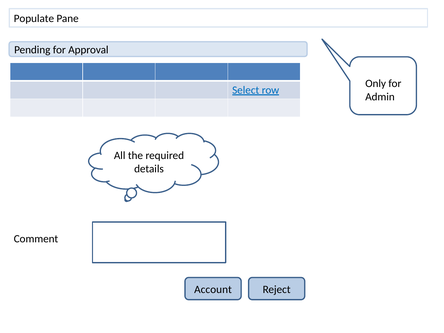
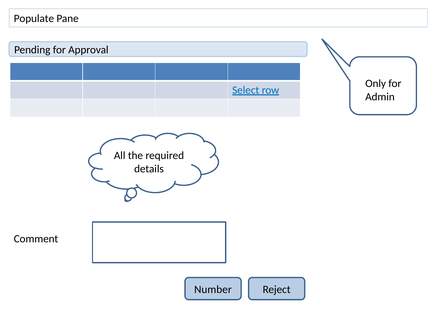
Account: Account -> Number
